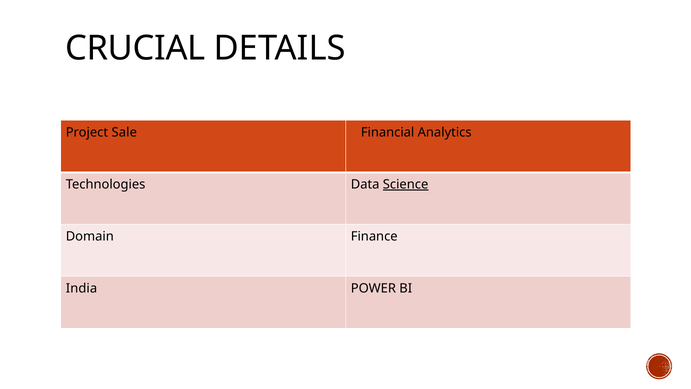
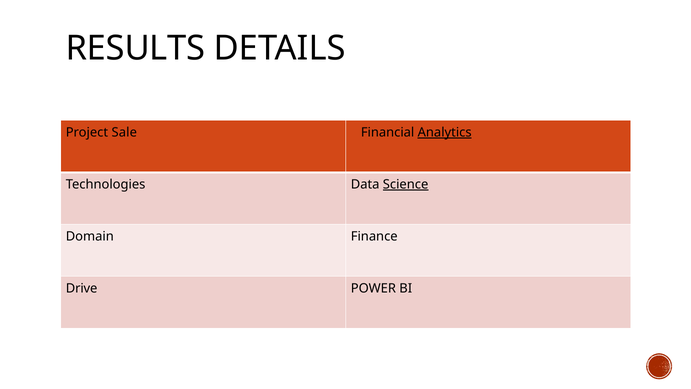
CRUCIAL: CRUCIAL -> RESULTS
Analytics underline: none -> present
India: India -> Drive
